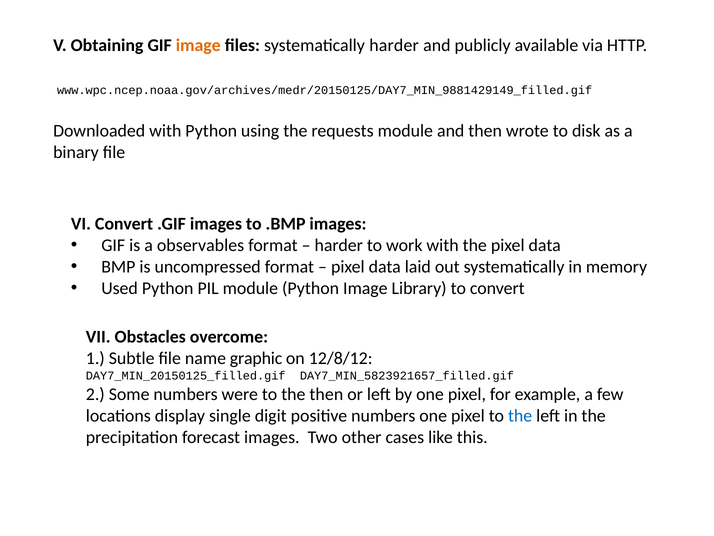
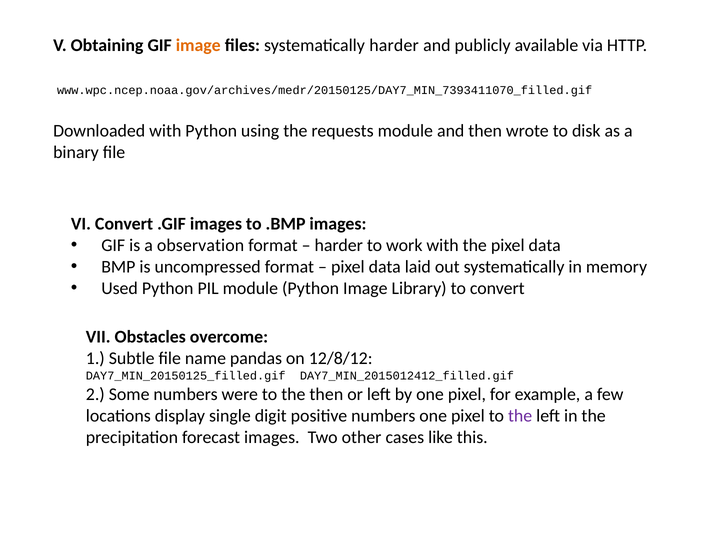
www.wpc.ncep.noaa.gov/archives/medr/20150125/DAY7_MIN_9881429149_filled.gif: www.wpc.ncep.noaa.gov/archives/medr/20150125/DAY7_MIN_9881429149_filled.gif -> www.wpc.ncep.noaa.gov/archives/medr/20150125/DAY7_MIN_7393411070_filled.gif
observables: observables -> observation
graphic: graphic -> pandas
DAY7_MIN_5823921657_filled.gif: DAY7_MIN_5823921657_filled.gif -> DAY7_MIN_2015012412_filled.gif
the at (520, 415) colour: blue -> purple
